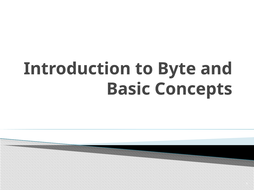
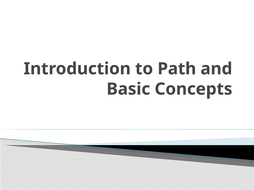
Byte: Byte -> Path
